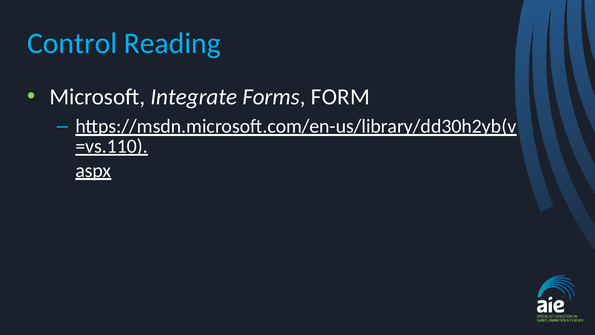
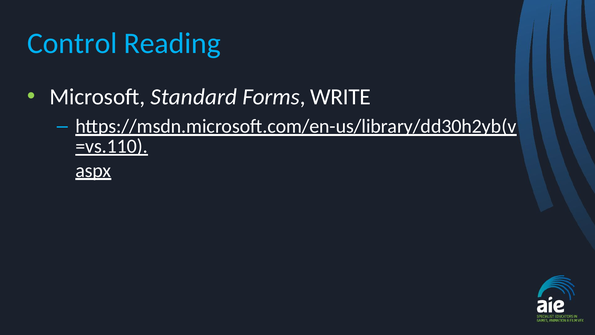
Integrate: Integrate -> Standard
FORM: FORM -> WRITE
